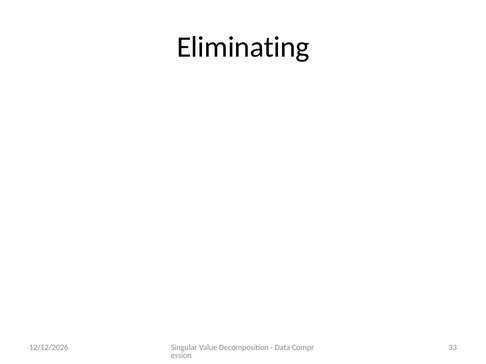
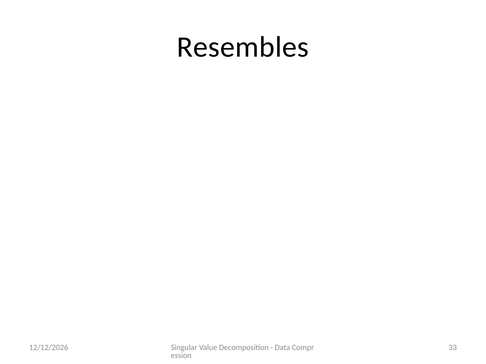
Eliminating: Eliminating -> Resembles
